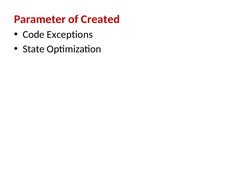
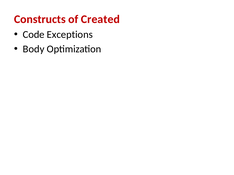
Parameter: Parameter -> Constructs
State: State -> Body
